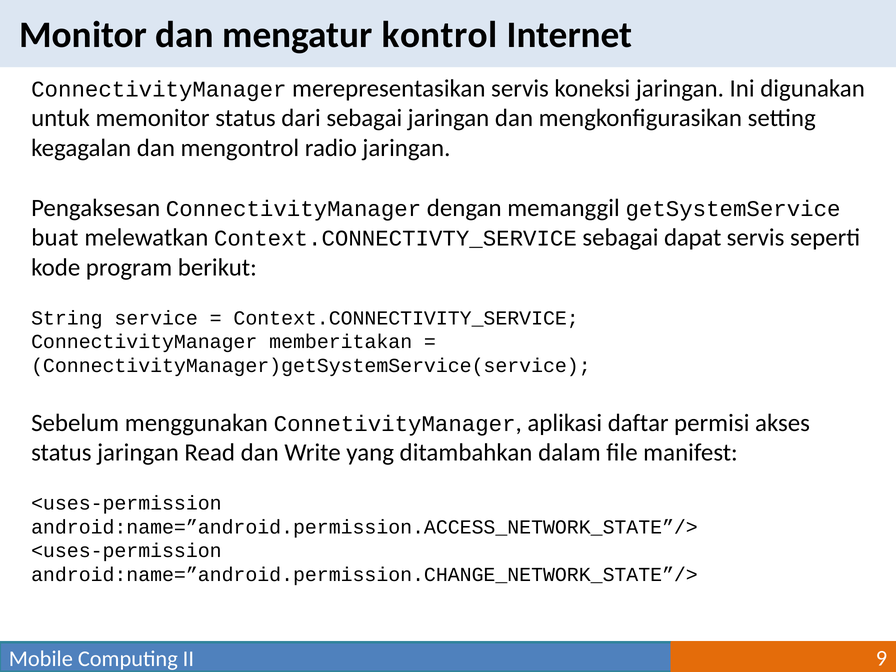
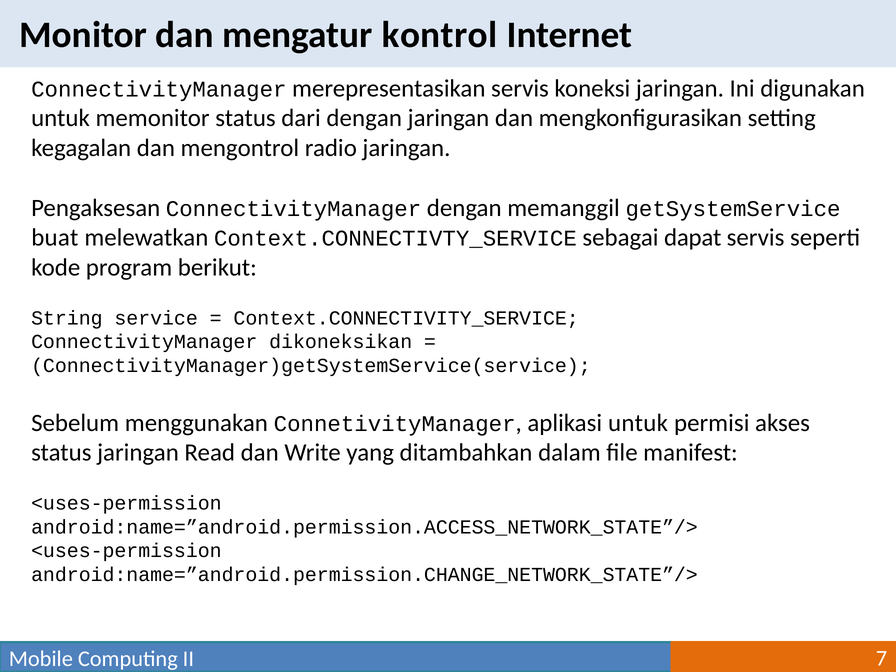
dari sebagai: sebagai -> dengan
memberitakan: memberitakan -> dikoneksikan
aplikasi daftar: daftar -> untuk
9: 9 -> 7
